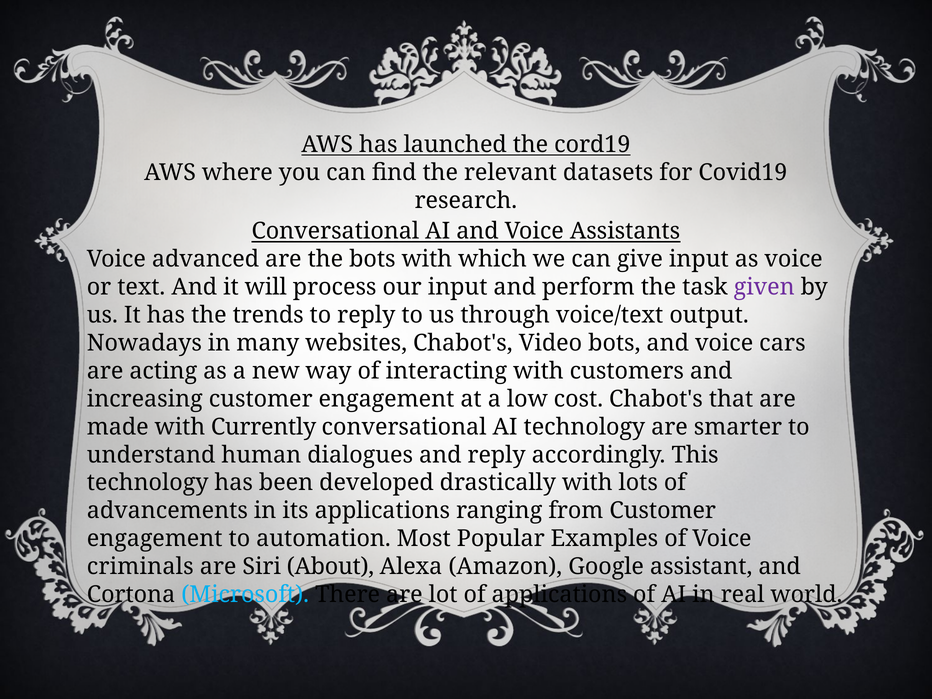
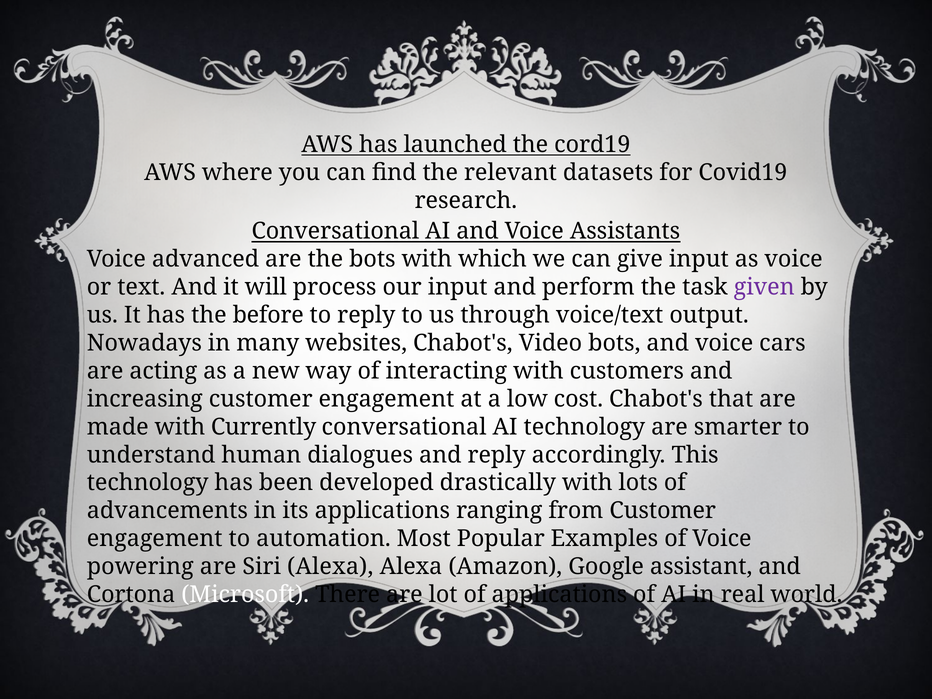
trends: trends -> before
criminals: criminals -> powering
Siri About: About -> Alexa
Microsoft colour: light blue -> white
